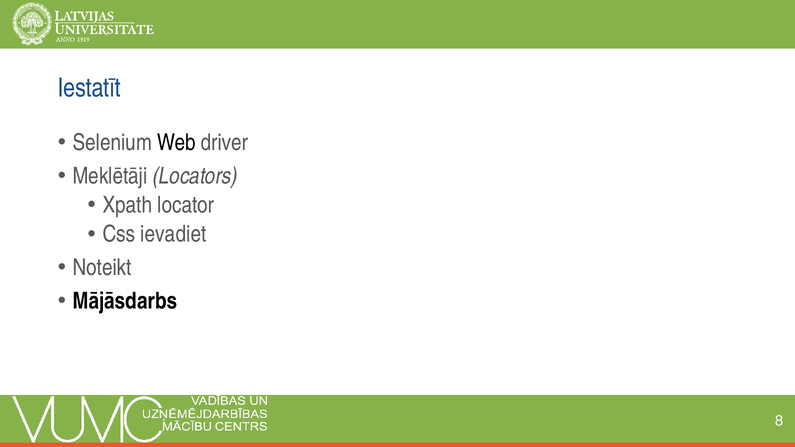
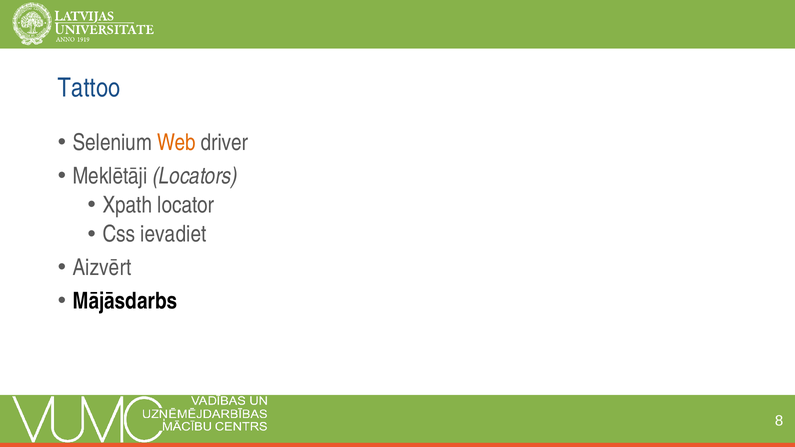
Iestatīt: Iestatīt -> Tattoo
Web colour: black -> orange
Noteikt: Noteikt -> Aizvērt
